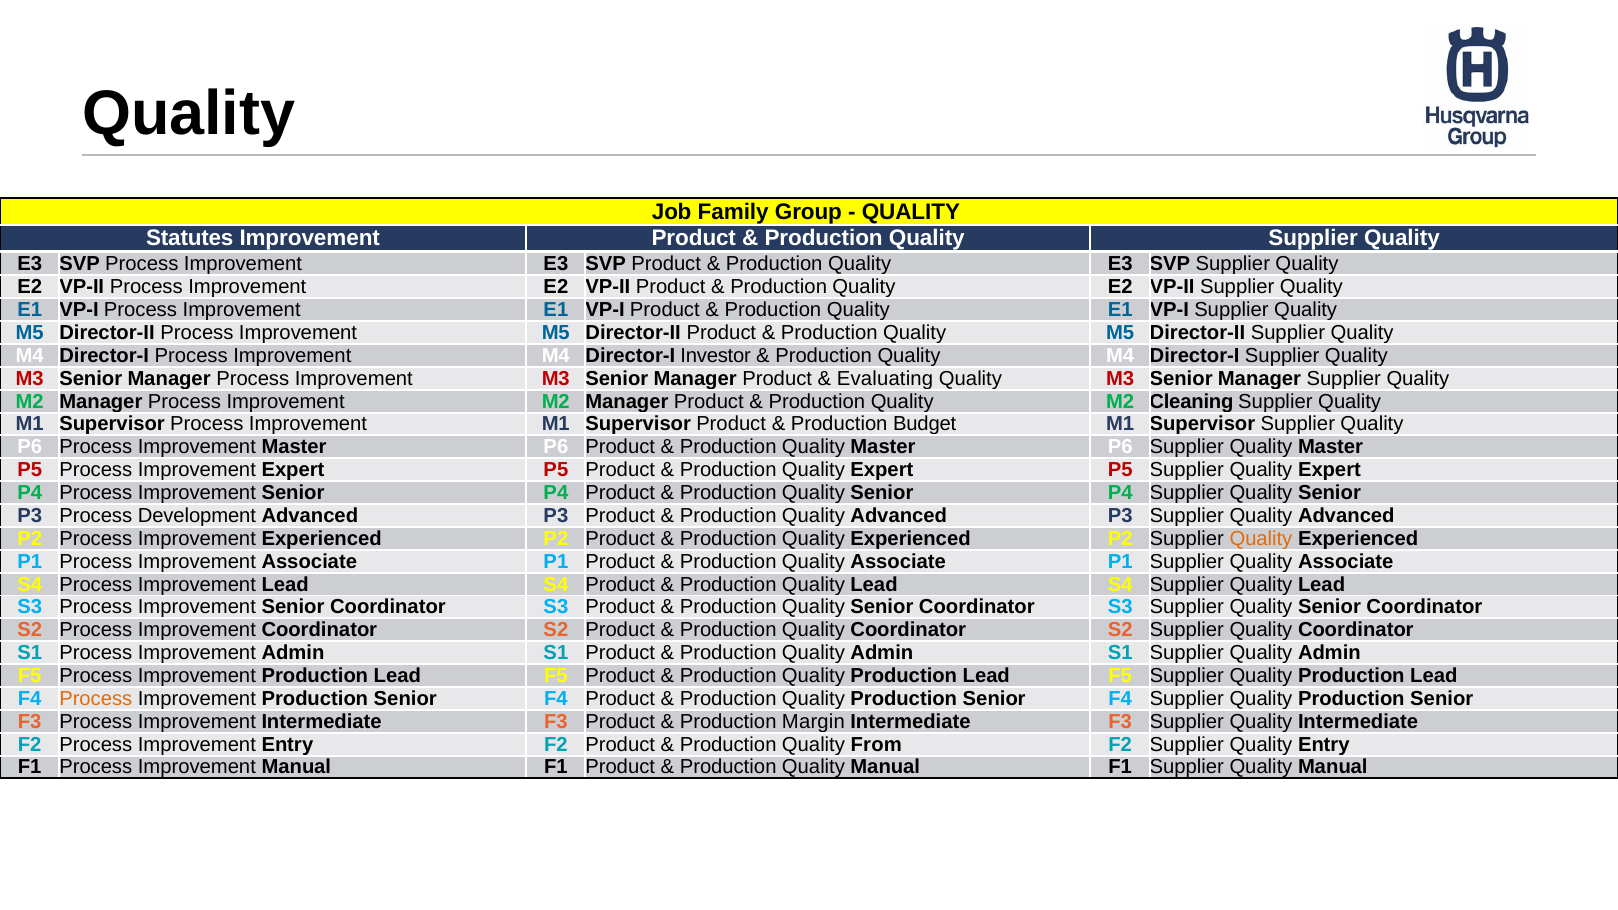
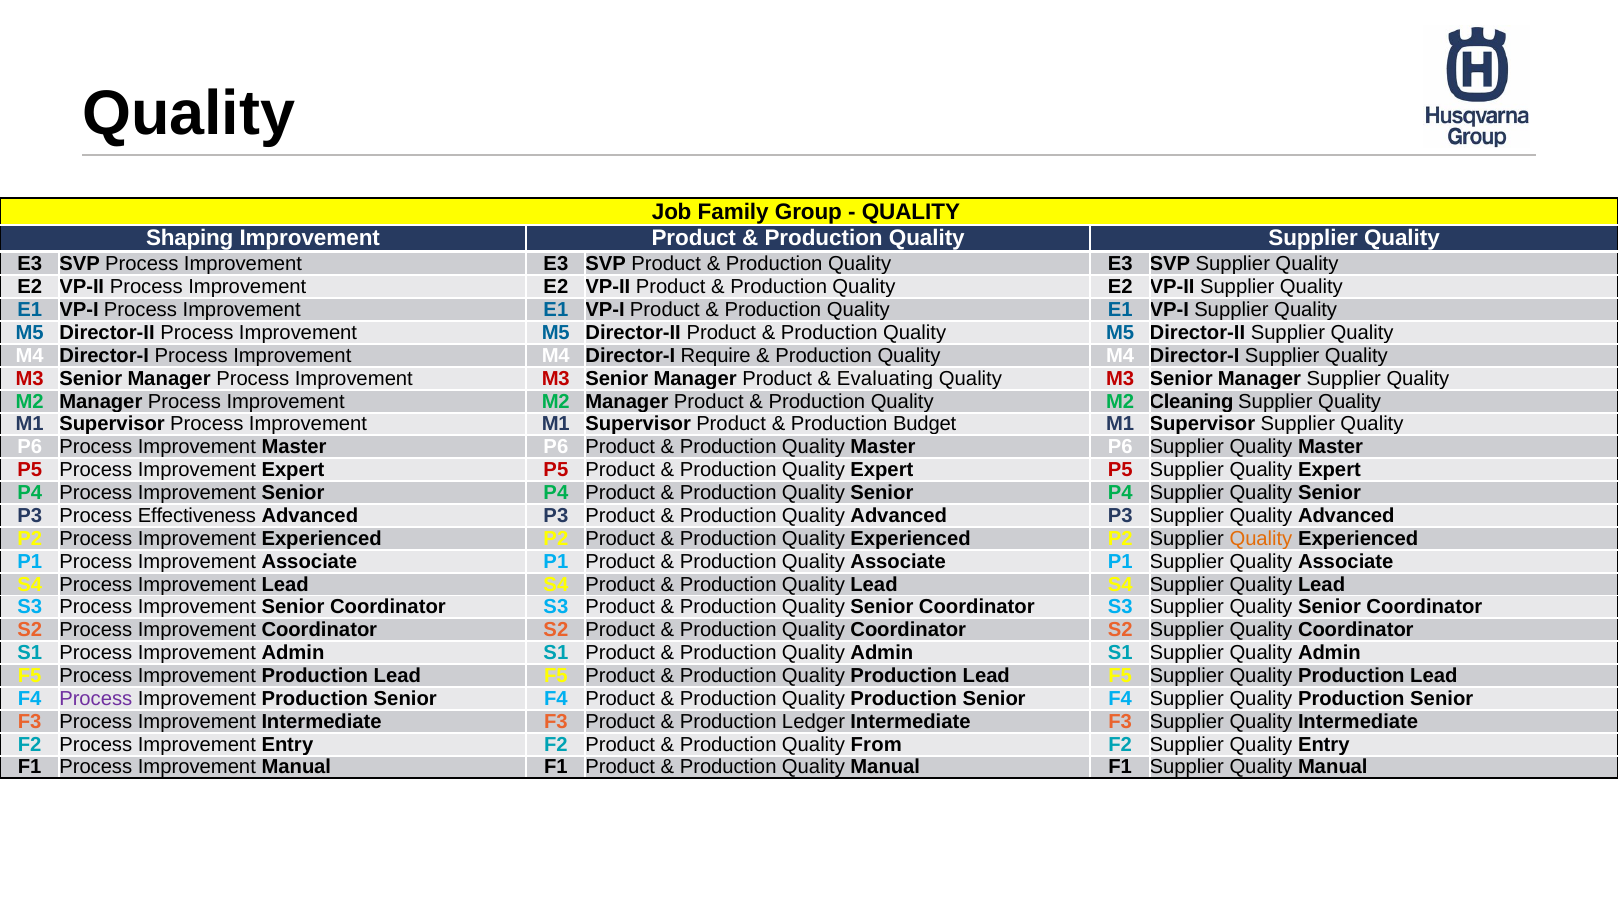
Statutes: Statutes -> Shaping
Investor: Investor -> Require
Development: Development -> Effectiveness
Process at (96, 699) colour: orange -> purple
Margin: Margin -> Ledger
